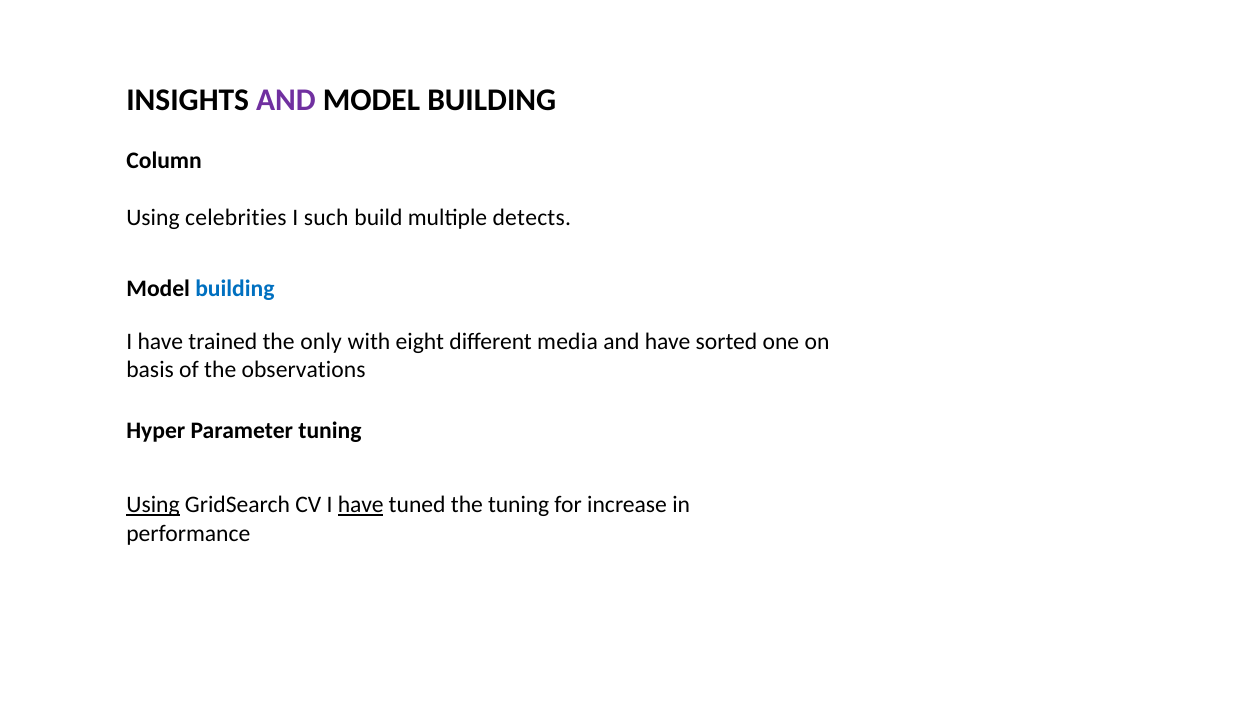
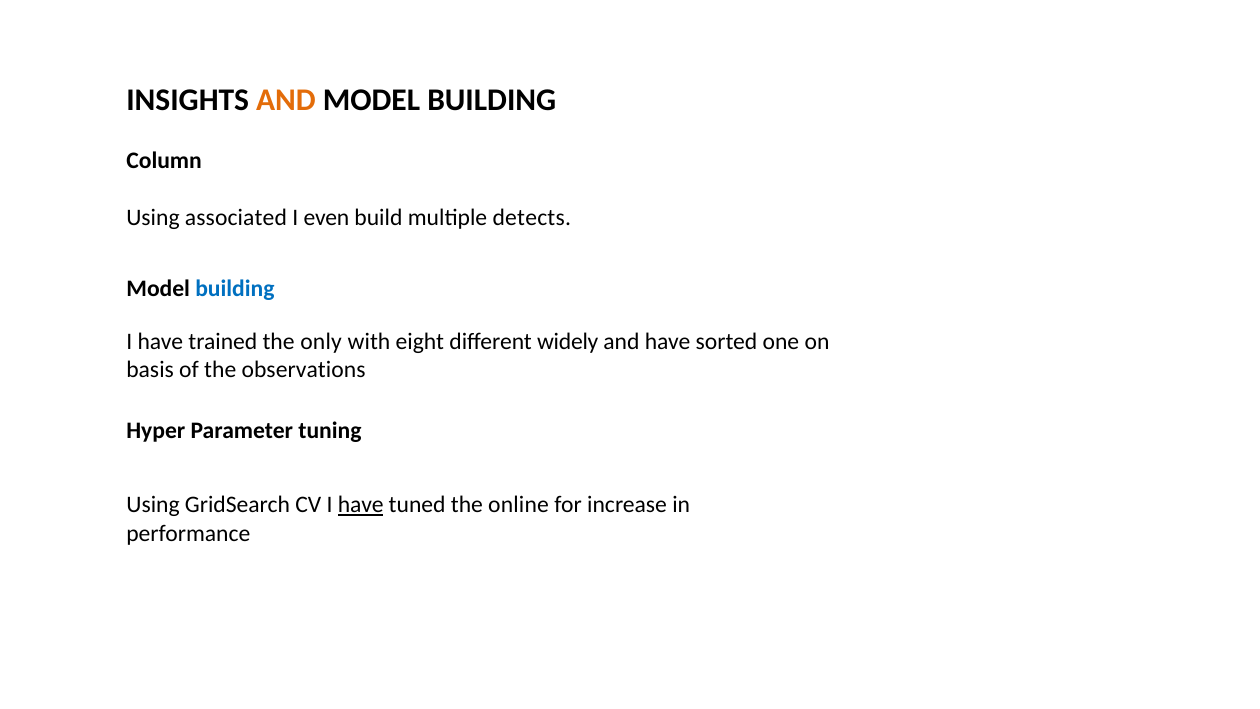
AND at (286, 100) colour: purple -> orange
celebrities: celebrities -> associated
such: such -> even
media: media -> widely
Using at (153, 505) underline: present -> none
the tuning: tuning -> online
